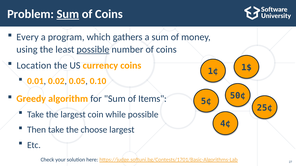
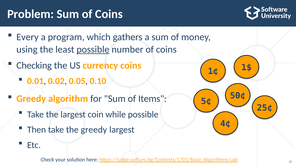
Sum at (68, 14) underline: present -> none
Location: Location -> Checking
the choose: choose -> greedy
